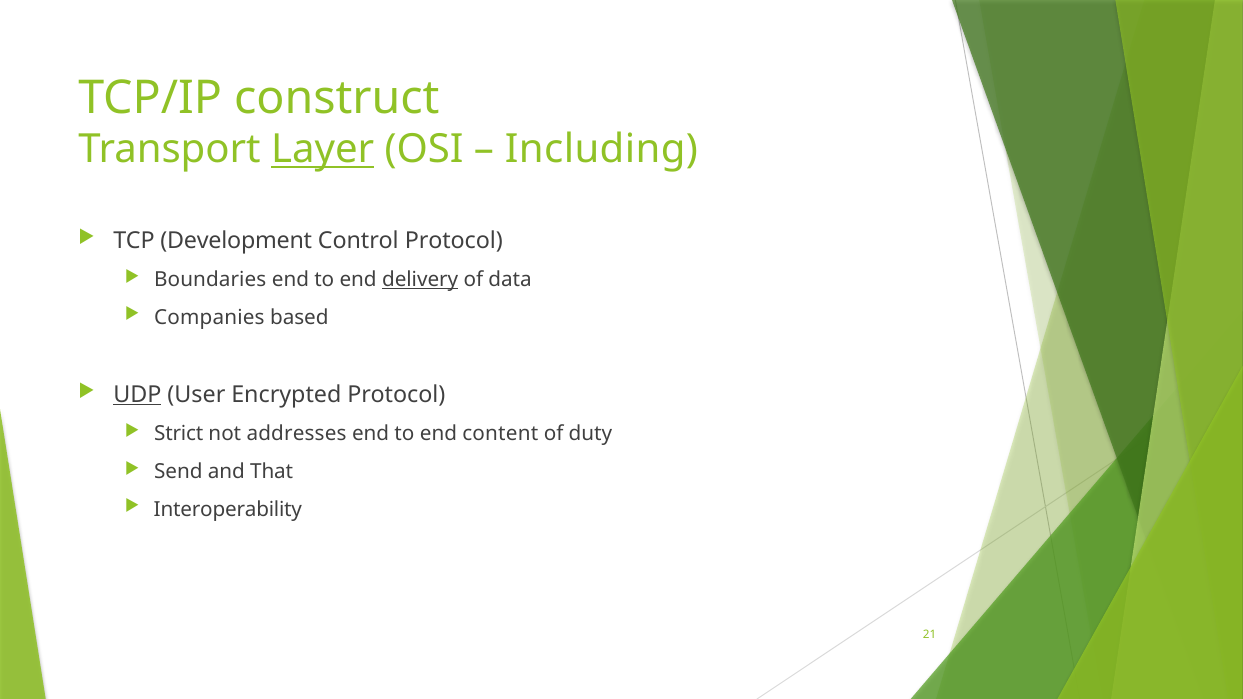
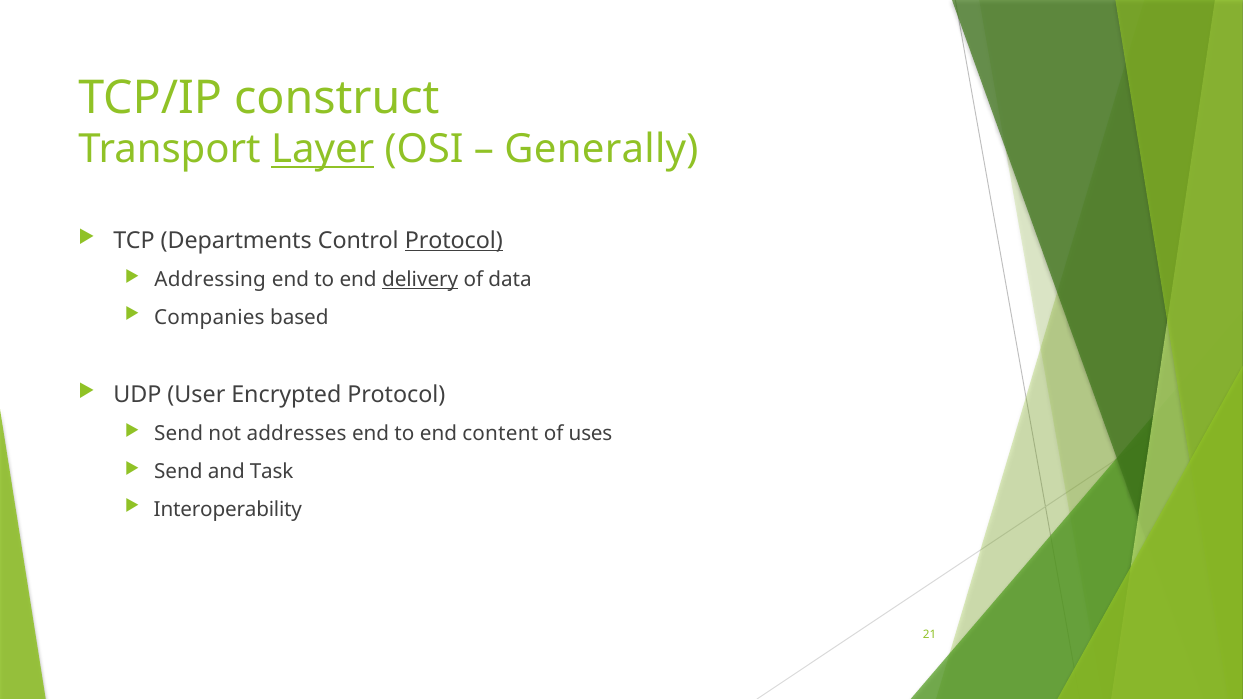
Including: Including -> Generally
Development: Development -> Departments
Protocol at (454, 241) underline: none -> present
Boundaries: Boundaries -> Addressing
UDP underline: present -> none
Strict at (179, 434): Strict -> Send
duty: duty -> uses
That: That -> Task
